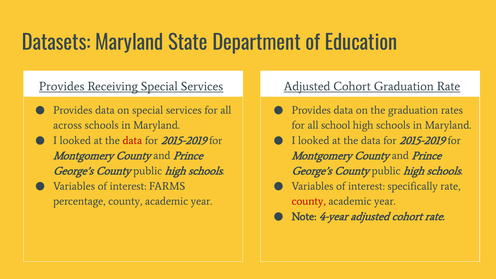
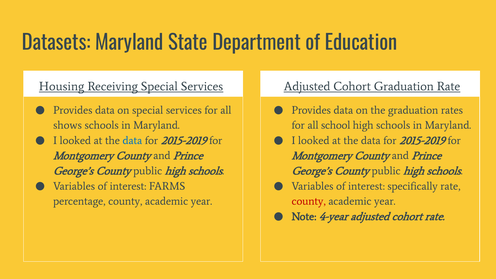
Provides at (62, 86): Provides -> Housing
across: across -> shows
data at (132, 140) colour: red -> blue
